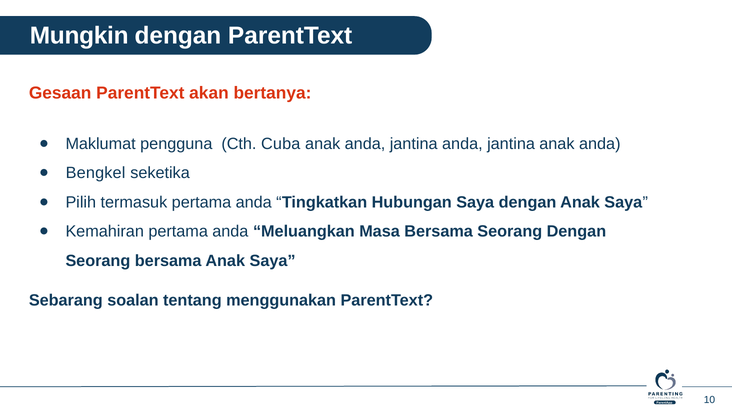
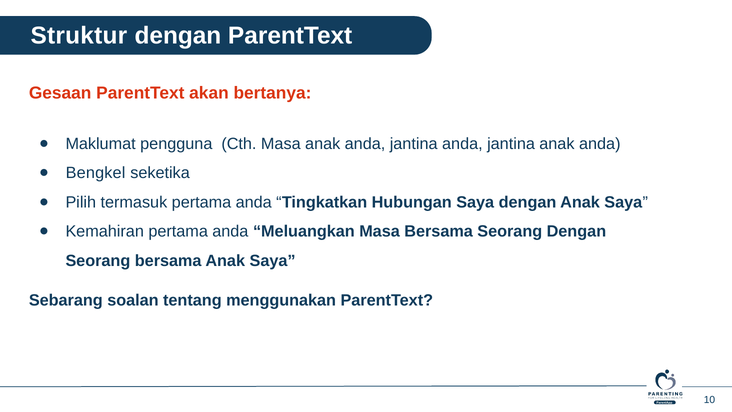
Mungkin: Mungkin -> Struktur
Cth Cuba: Cuba -> Masa
